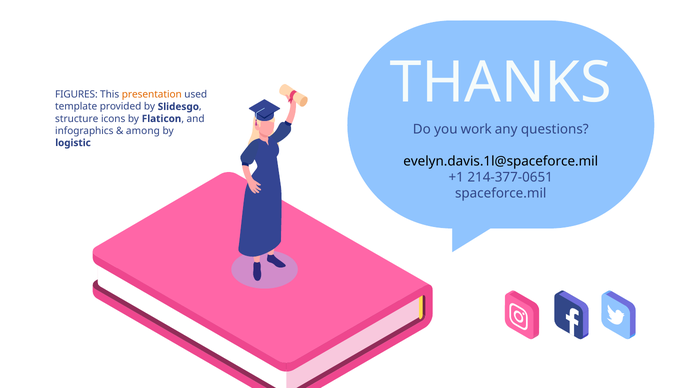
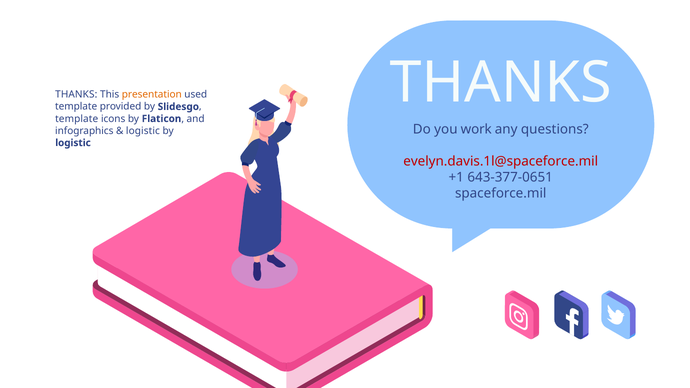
FIGURES at (76, 95): FIGURES -> THANKS
structure at (77, 119): structure -> template
among at (143, 131): among -> logistic
evelyn.davis.1l@spaceforce.mil colour: black -> red
214-377-0651: 214-377-0651 -> 643-377-0651
